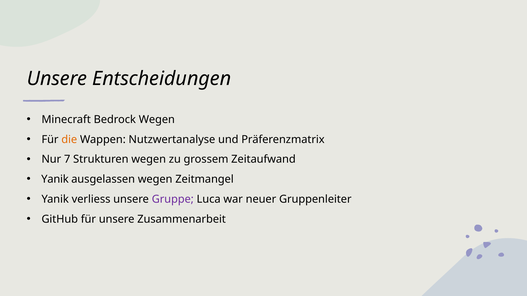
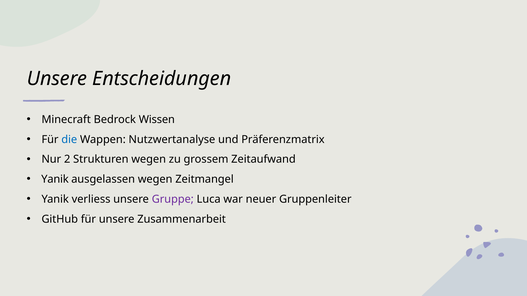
Bedrock Wegen: Wegen -> Wissen
die colour: orange -> blue
7: 7 -> 2
